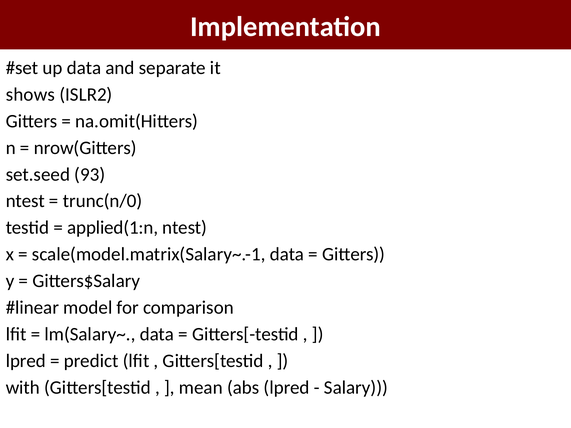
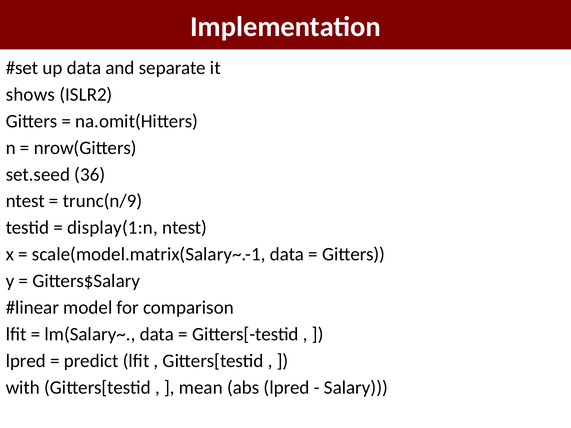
93: 93 -> 36
trunc(n/0: trunc(n/0 -> trunc(n/9
applied(1:n: applied(1:n -> display(1:n
